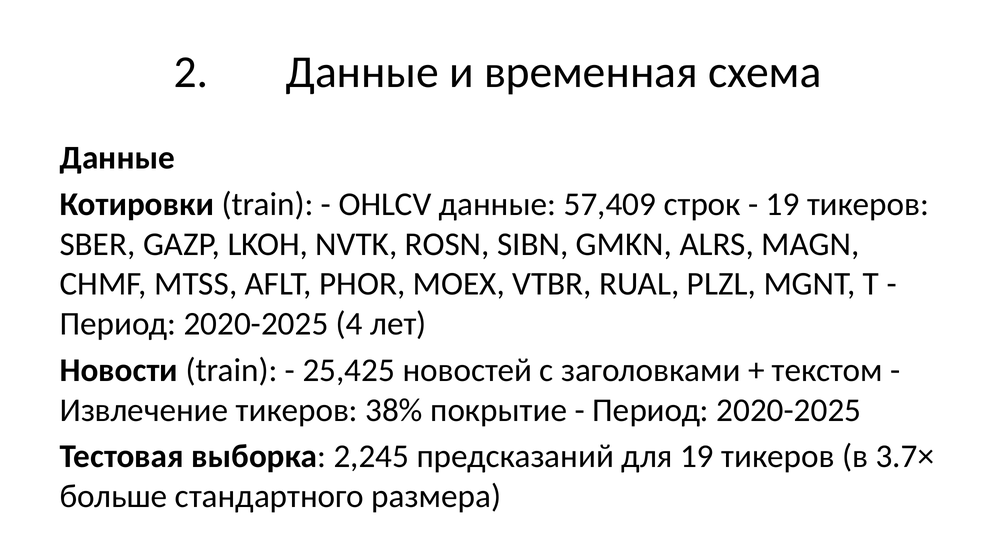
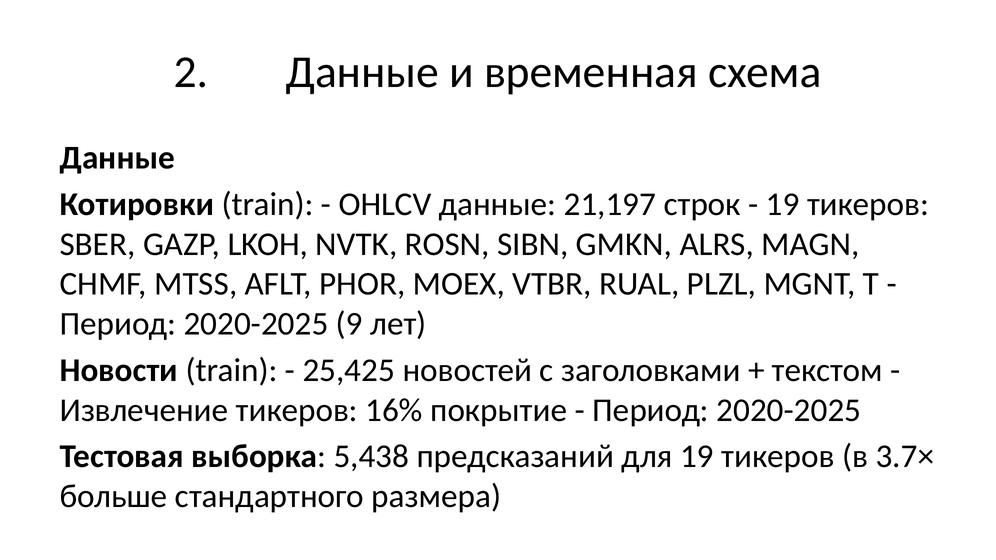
57,409: 57,409 -> 21,197
4: 4 -> 9
38%: 38% -> 16%
2,245: 2,245 -> 5,438
